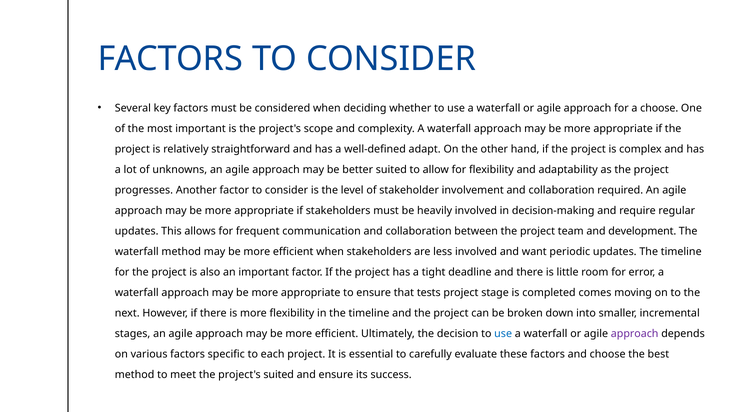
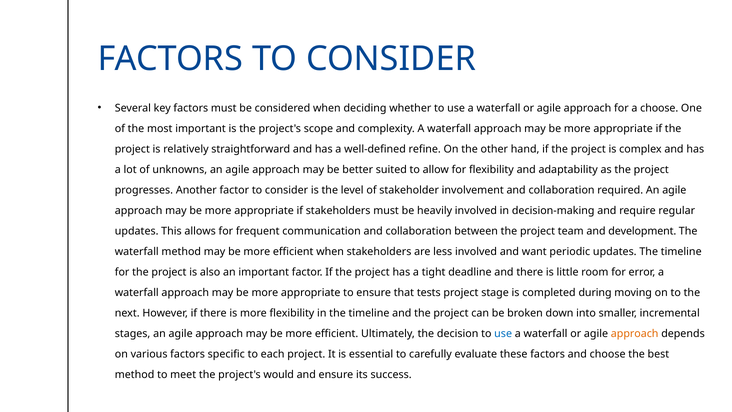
adapt: adapt -> refine
comes: comes -> during
approach at (635, 333) colour: purple -> orange
project's suited: suited -> would
